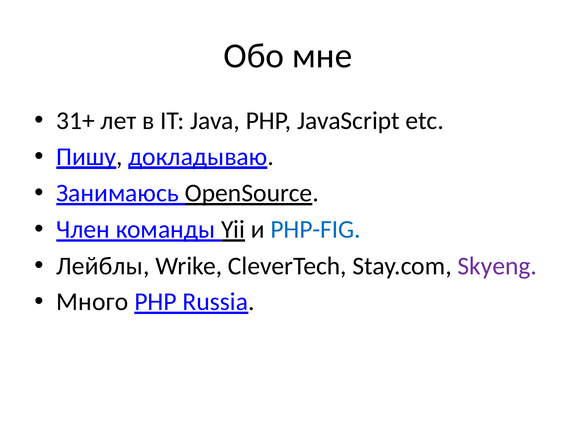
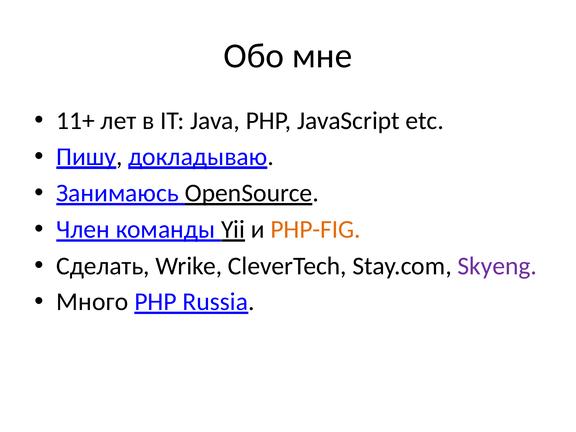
31+: 31+ -> 11+
PHP-FIG colour: blue -> orange
Лейблы: Лейблы -> Сделать
